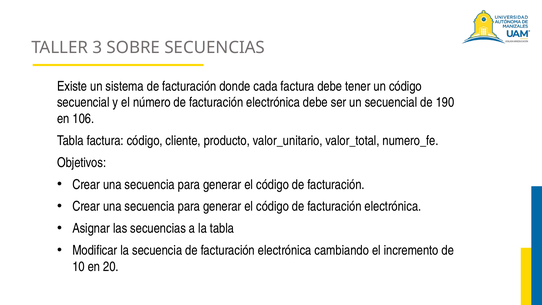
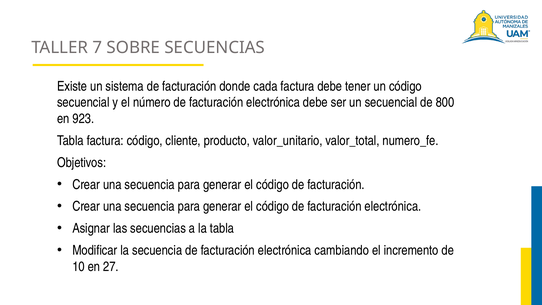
3: 3 -> 7
190: 190 -> 800
106: 106 -> 923
20: 20 -> 27
